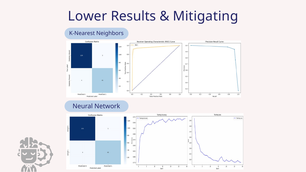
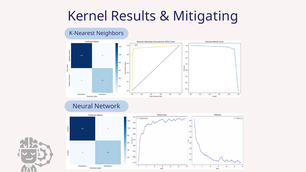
Lower: Lower -> Kernel
